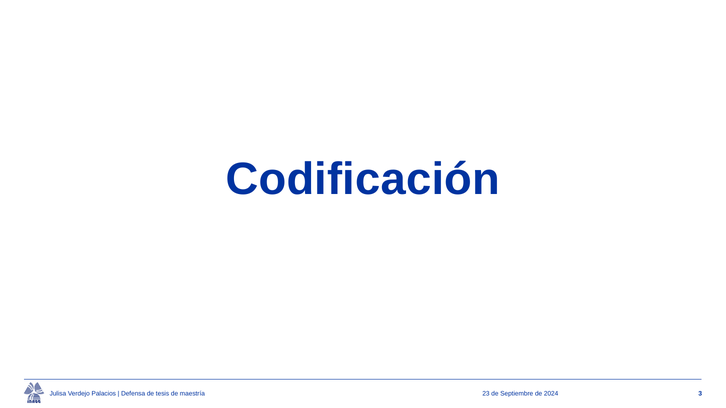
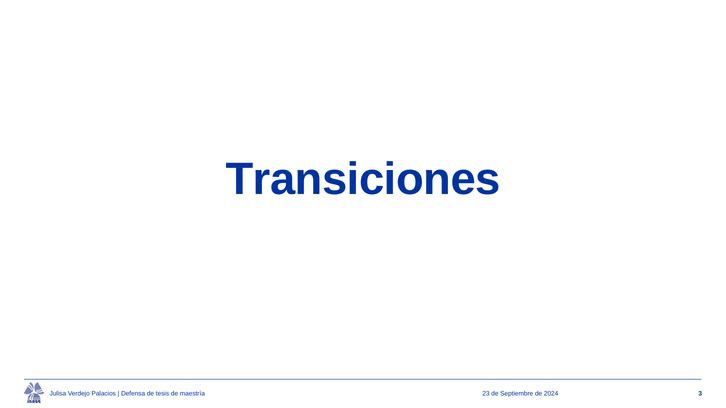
Codificación: Codificación -> Transiciones
